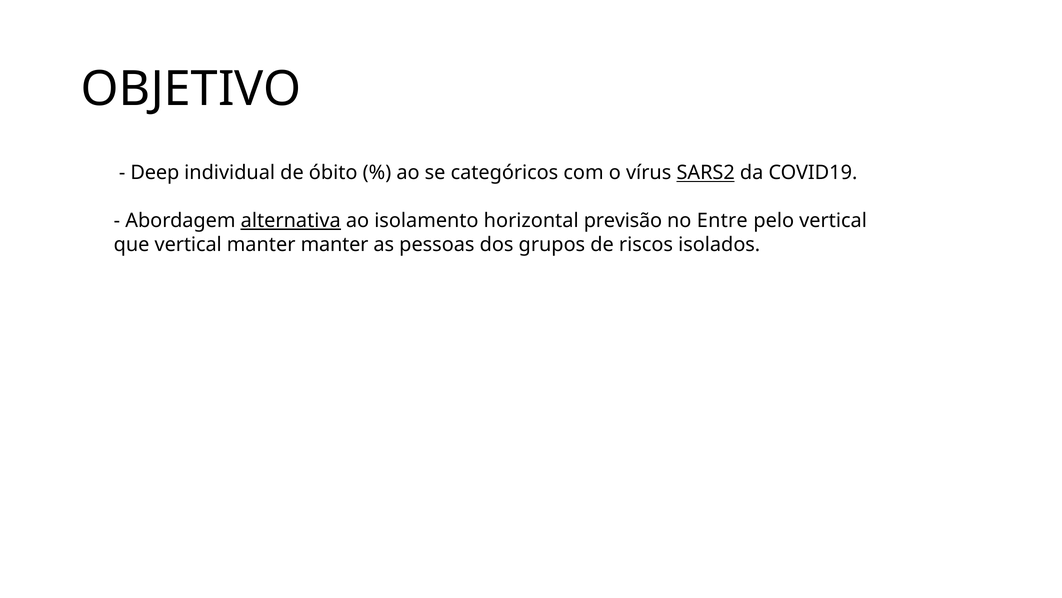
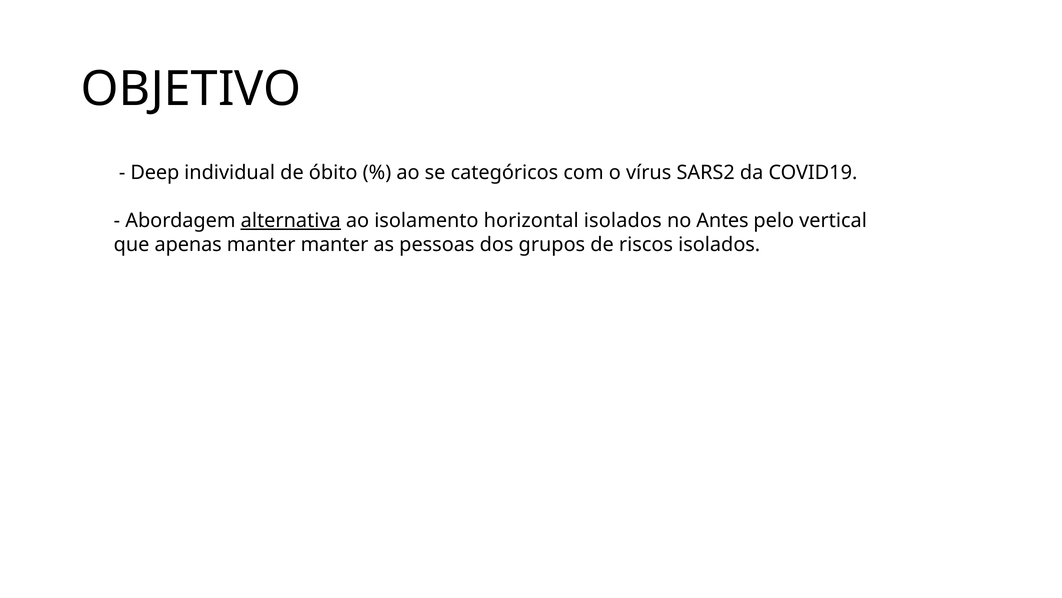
SARS2 underline: present -> none
horizontal previsão: previsão -> isolados
Entre: Entre -> Antes
que vertical: vertical -> apenas
